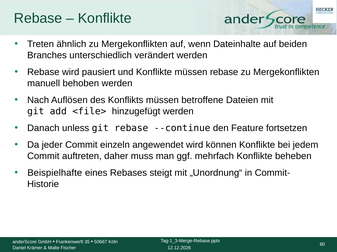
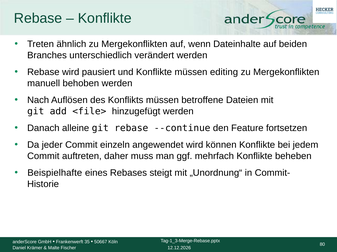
müssen rebase: rebase -> editing
unless: unless -> alleine
